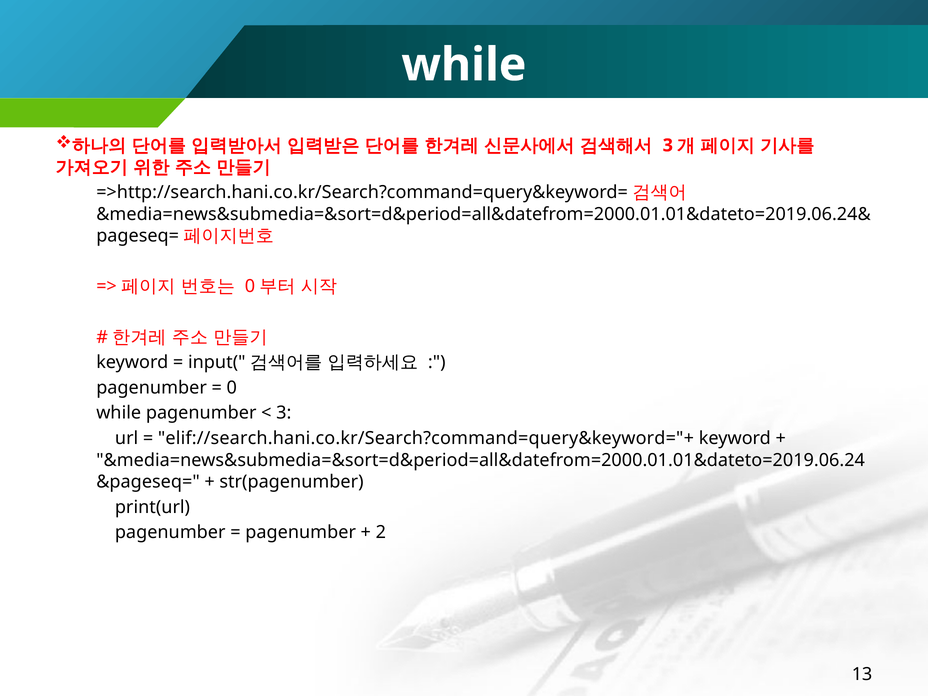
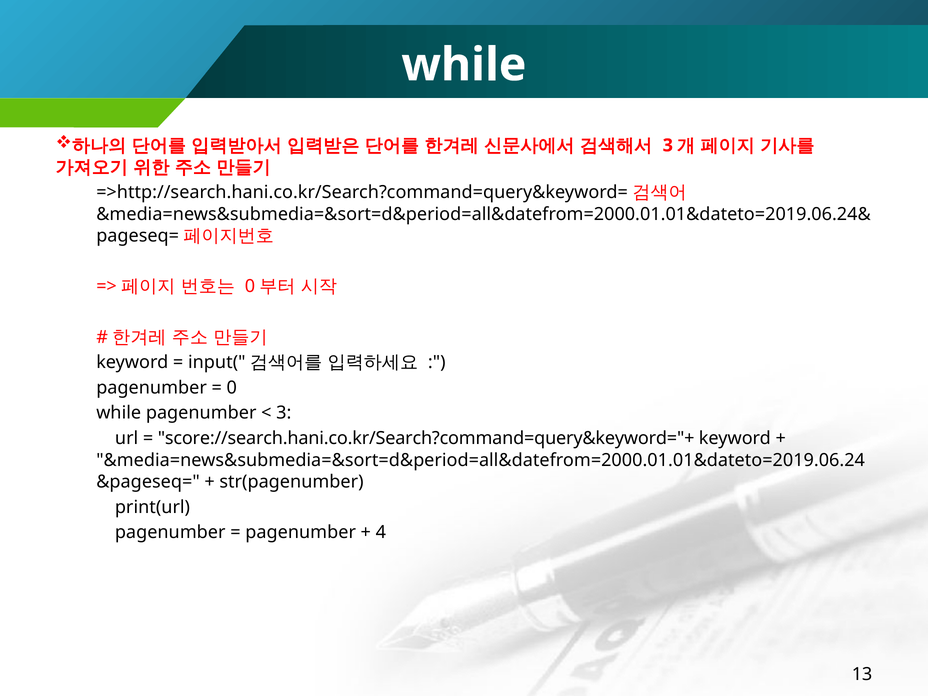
elif://search.hani.co.kr/Search?command=query&keyword="+: elif://search.hani.co.kr/Search?command=query&keyword="+ -> score://search.hani.co.kr/Search?command=query&keyword="+
2: 2 -> 4
